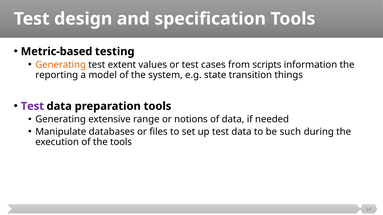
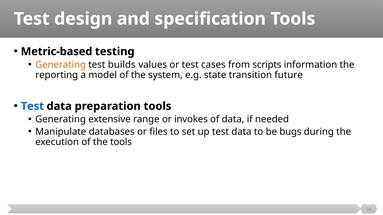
extent: extent -> builds
things: things -> future
Test at (32, 106) colour: purple -> blue
notions: notions -> invokes
such: such -> bugs
